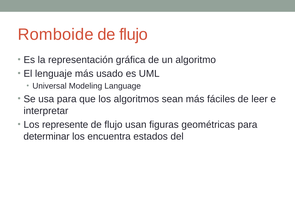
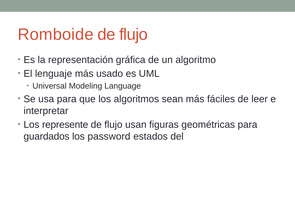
determinar: determinar -> guardados
encuentra: encuentra -> password
